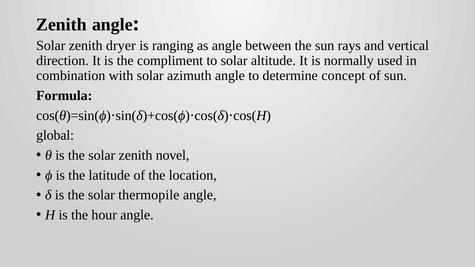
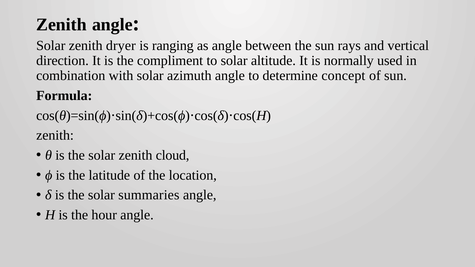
global at (55, 135): global -> zenith
novel: novel -> cloud
thermopile: thermopile -> summaries
